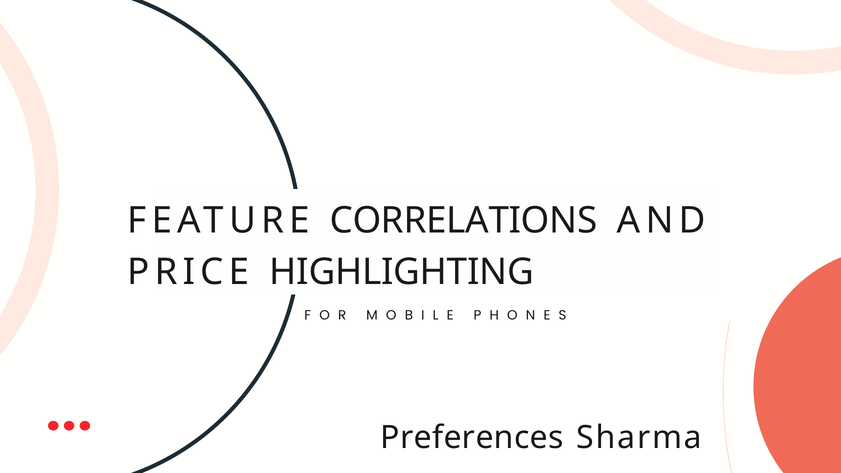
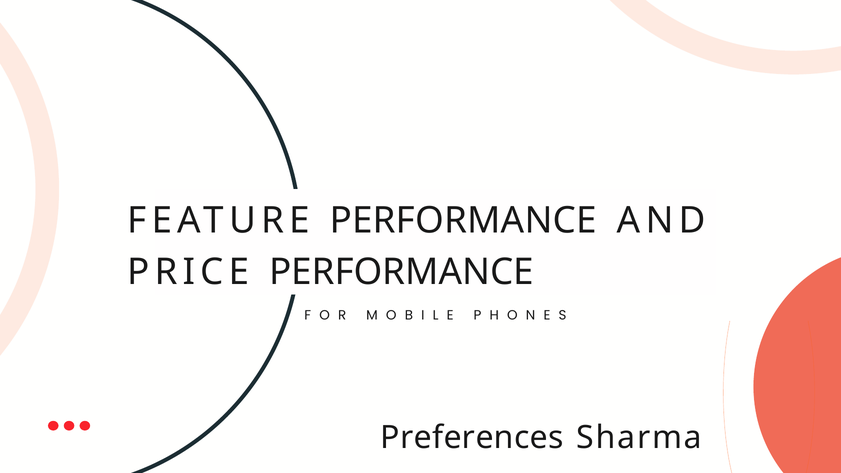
FEATURE CORRELATIONS: CORRELATIONS -> PERFORMANCE
PRICE HIGHLIGHTING: HIGHLIGHTING -> PERFORMANCE
